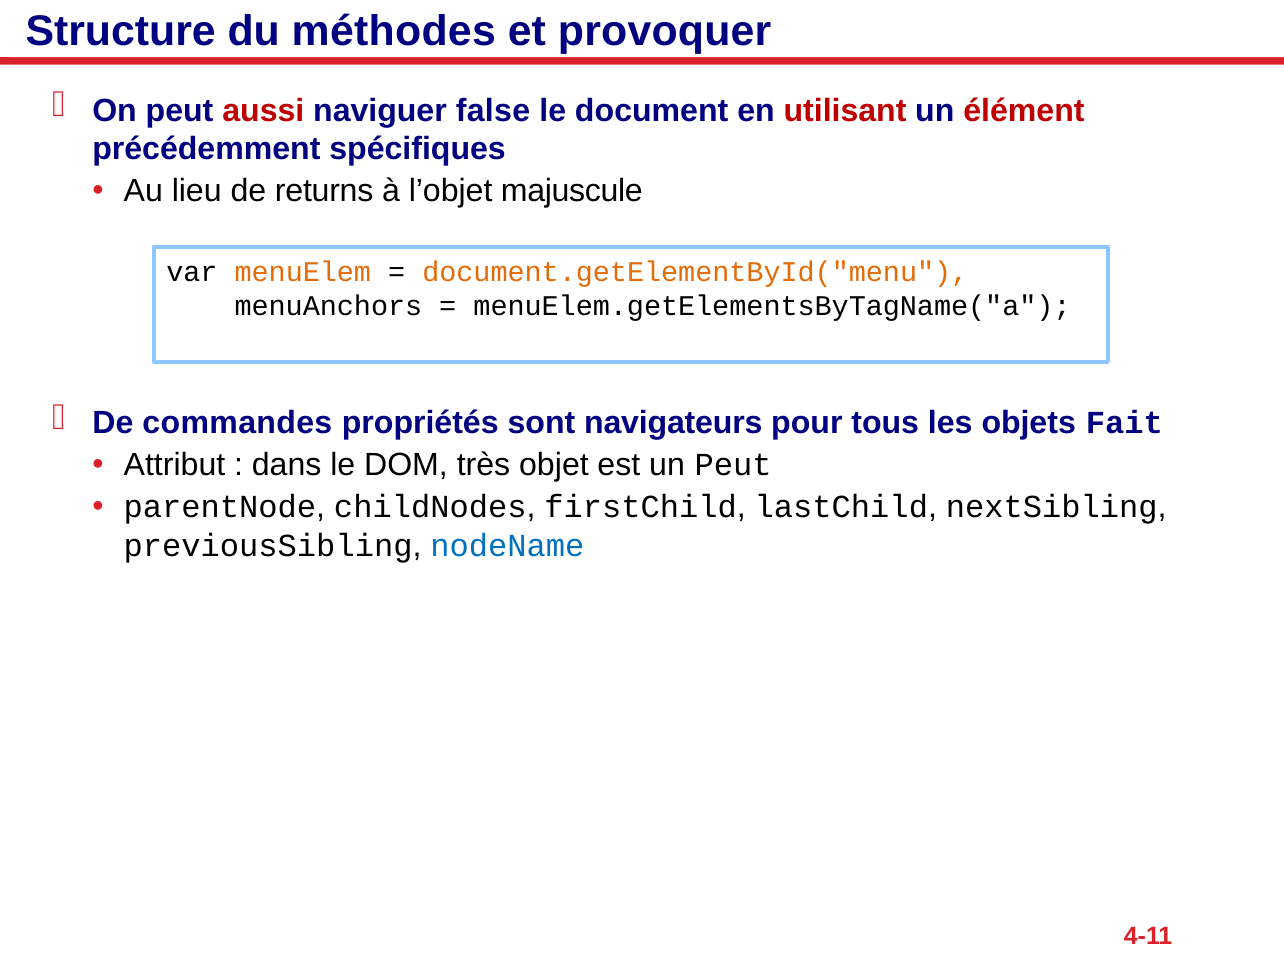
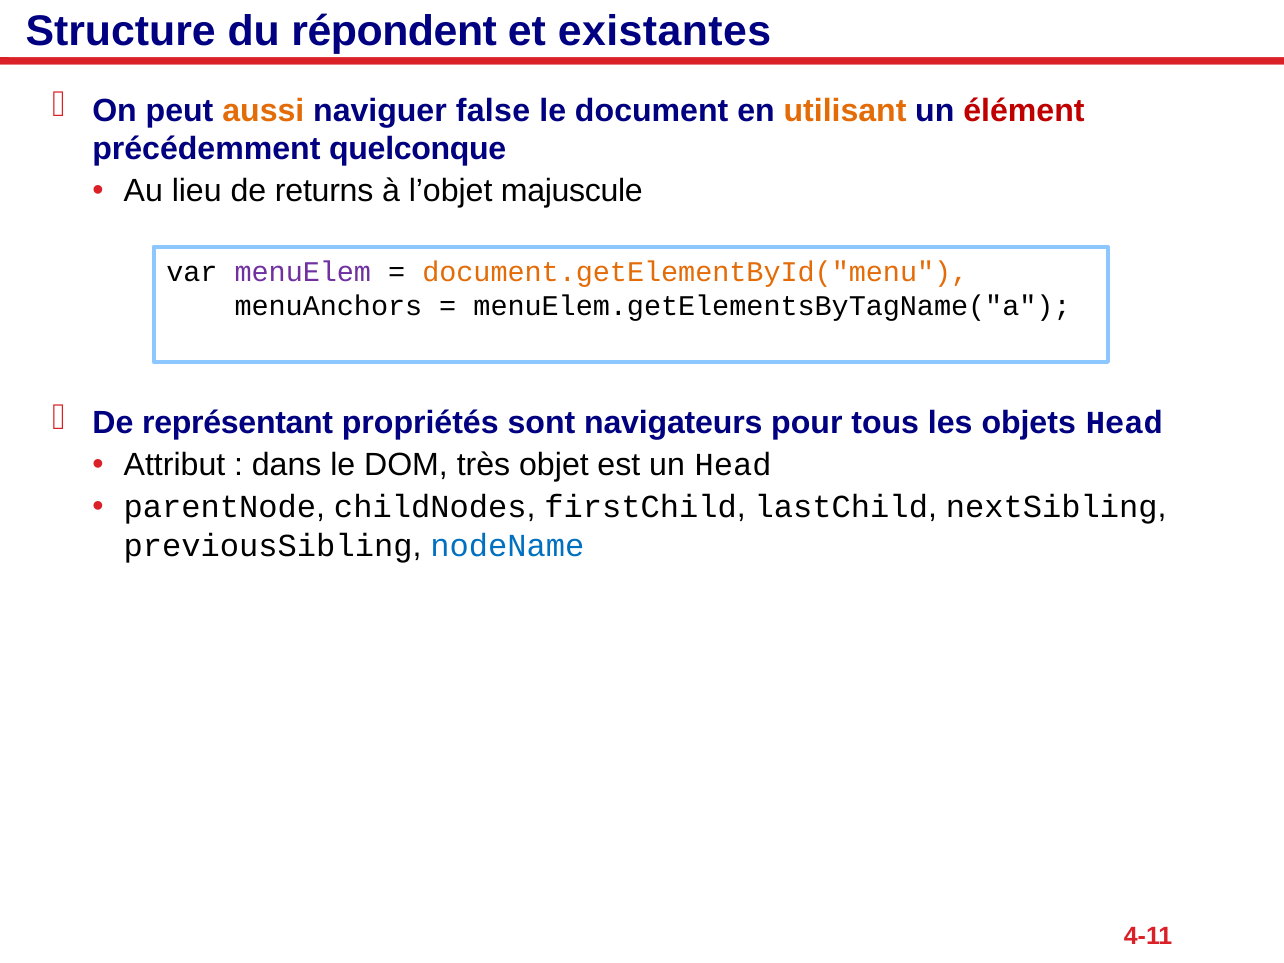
méthodes: méthodes -> répondent
provoquer: provoquer -> existantes
aussi colour: red -> orange
utilisant colour: red -> orange
spécifiques: spécifiques -> quelconque
menuElem colour: orange -> purple
commandes: commandes -> représentant
objets Fait: Fait -> Head
un Peut: Peut -> Head
